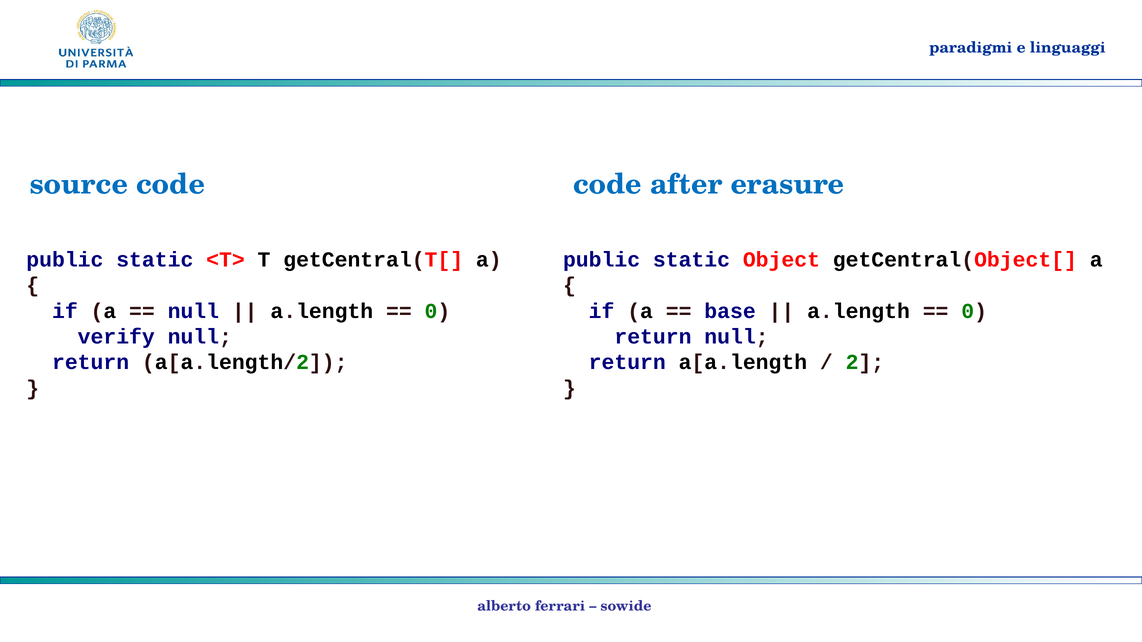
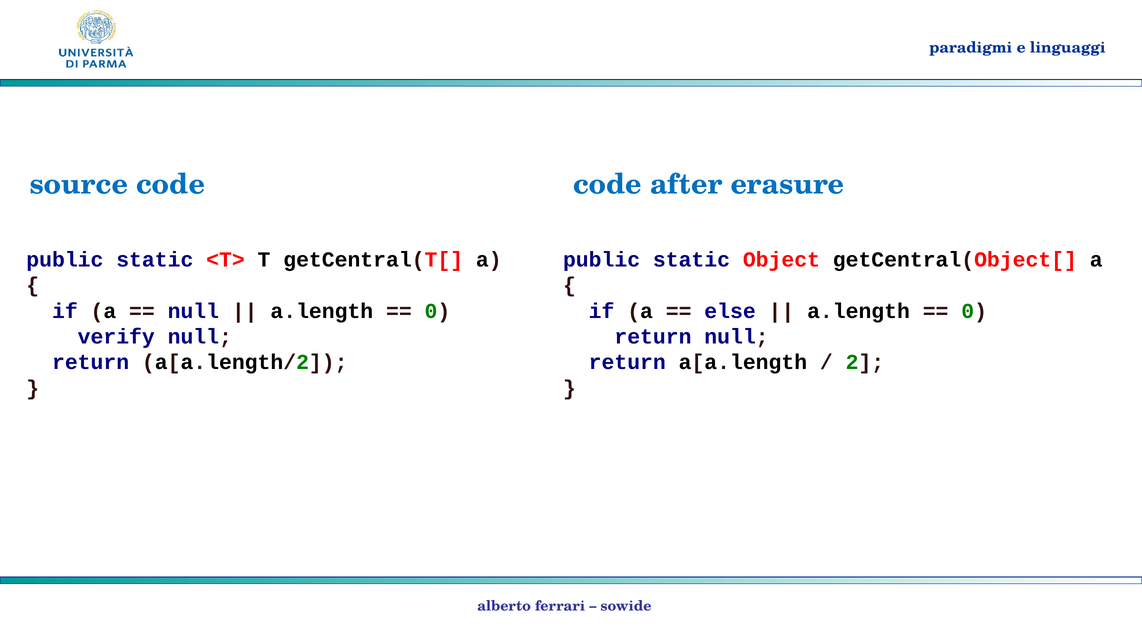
base: base -> else
